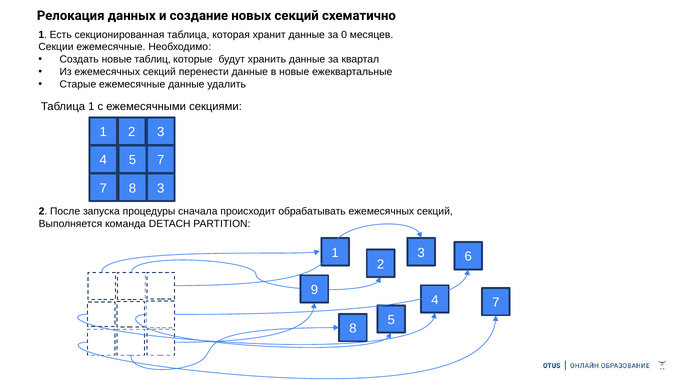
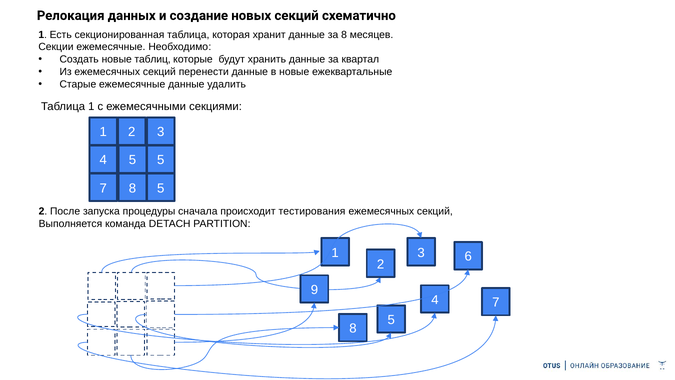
за 0: 0 -> 8
5 7: 7 -> 5
8 3: 3 -> 5
обрабатывать: обрабатывать -> тестирования
